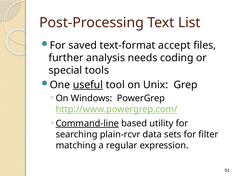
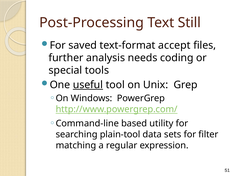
List: List -> Still
Command-line underline: present -> none
plain-rcvr: plain-rcvr -> plain-tool
